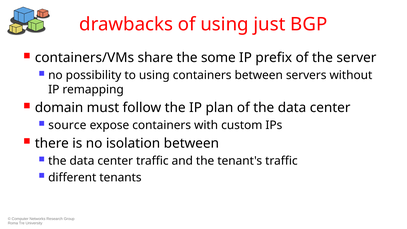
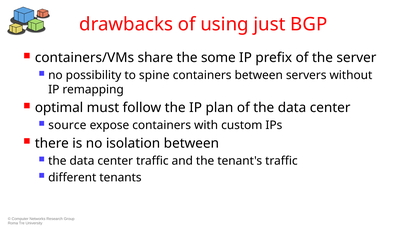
to using: using -> spine
domain: domain -> optimal
